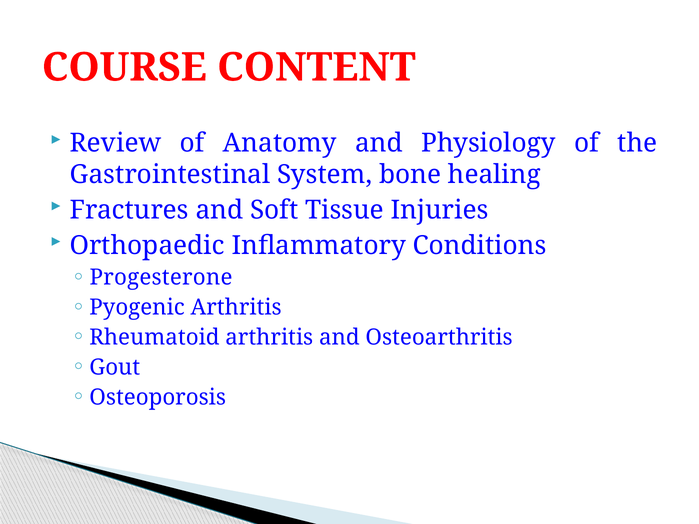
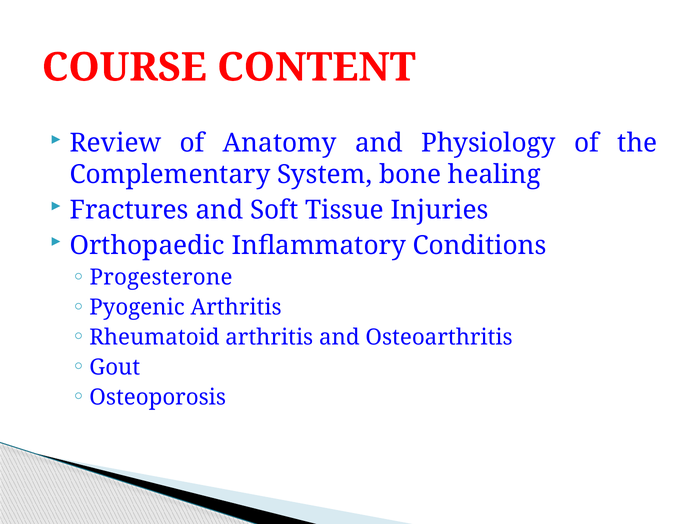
Gastrointestinal: Gastrointestinal -> Complementary
